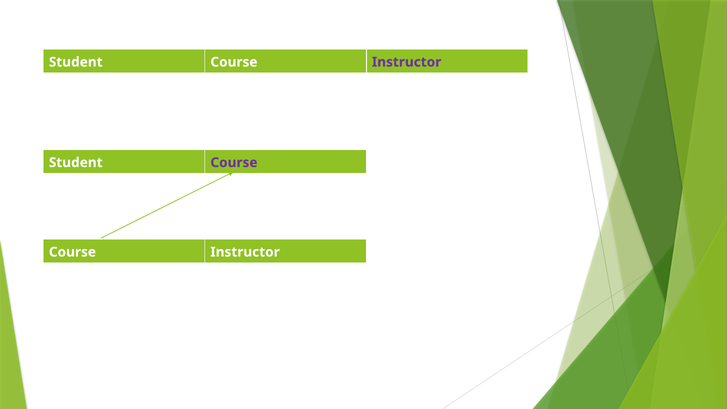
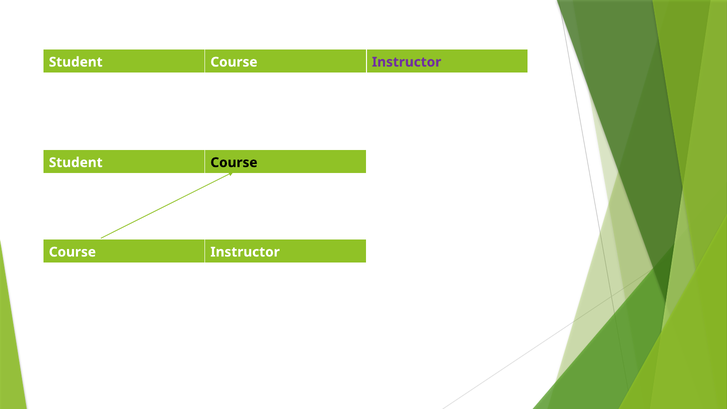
Course at (234, 163) colour: purple -> black
